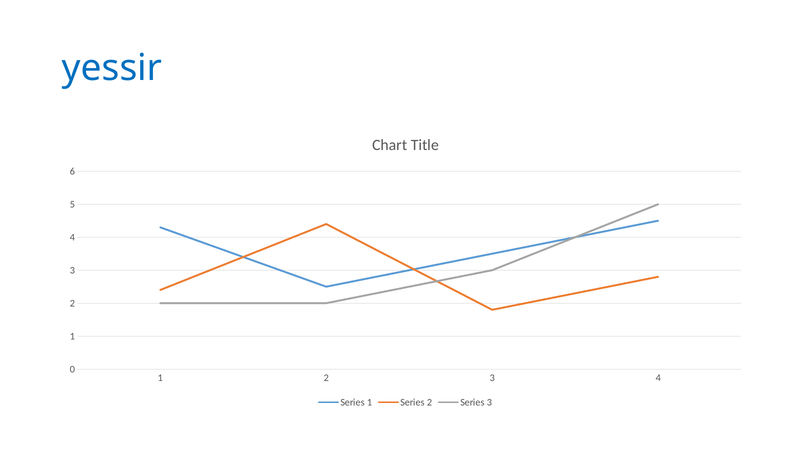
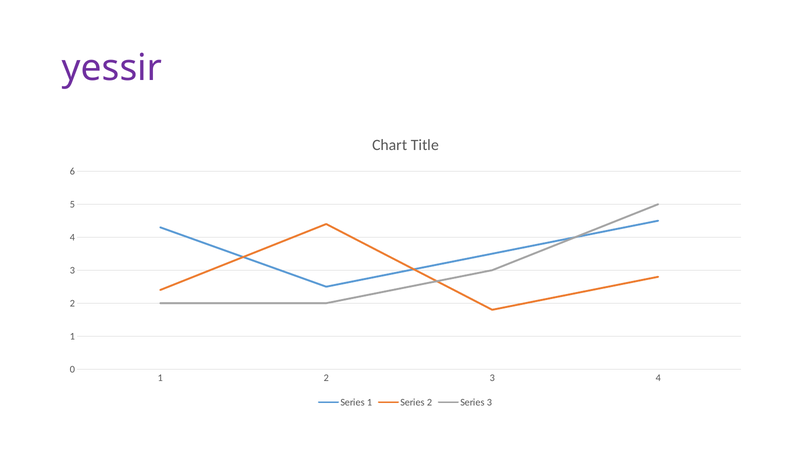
yessir colour: blue -> purple
